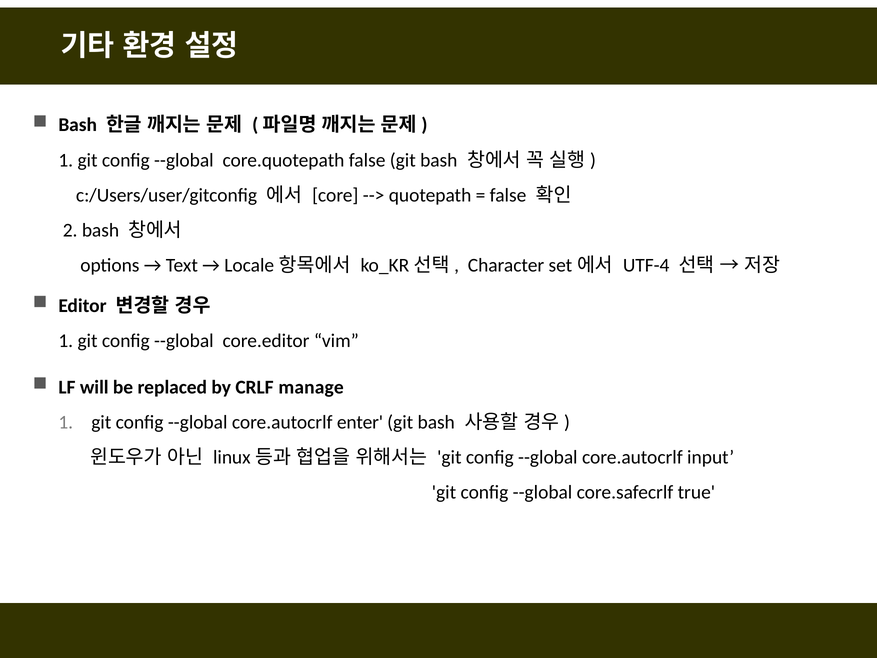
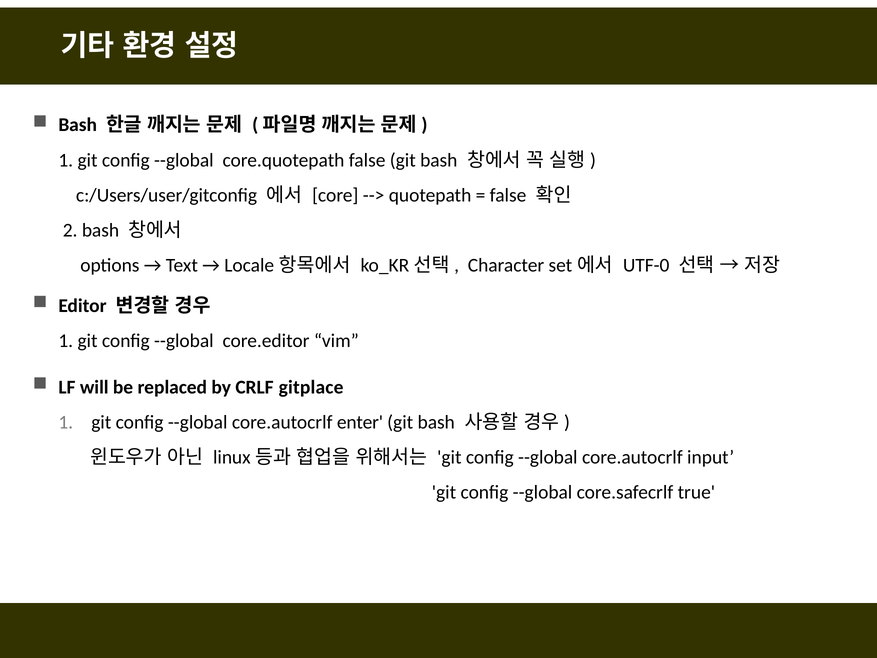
UTF-4: UTF-4 -> UTF-0
manage: manage -> gitplace
